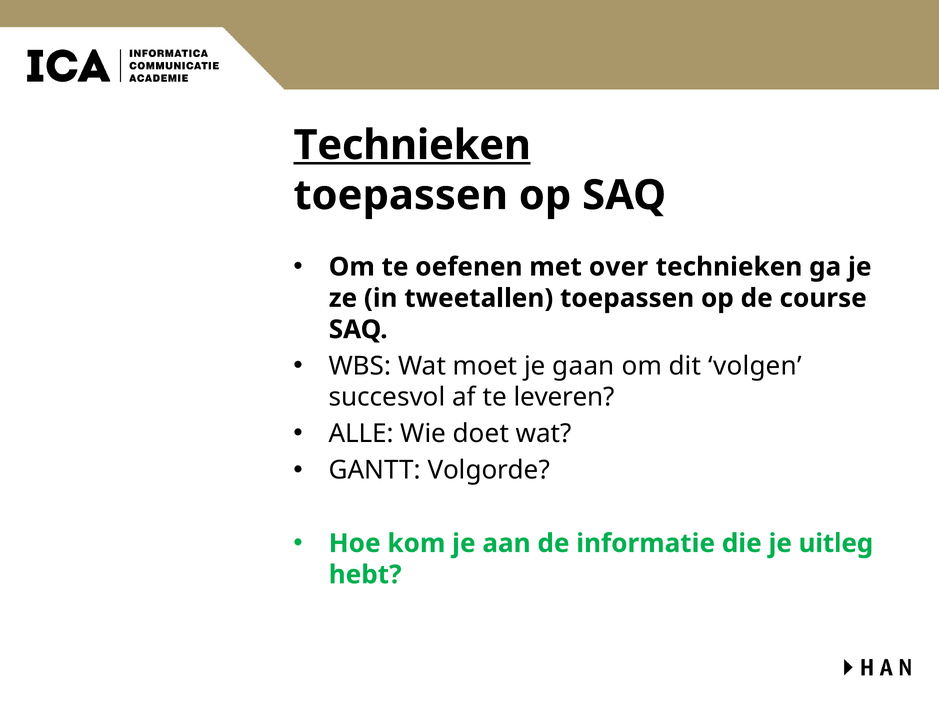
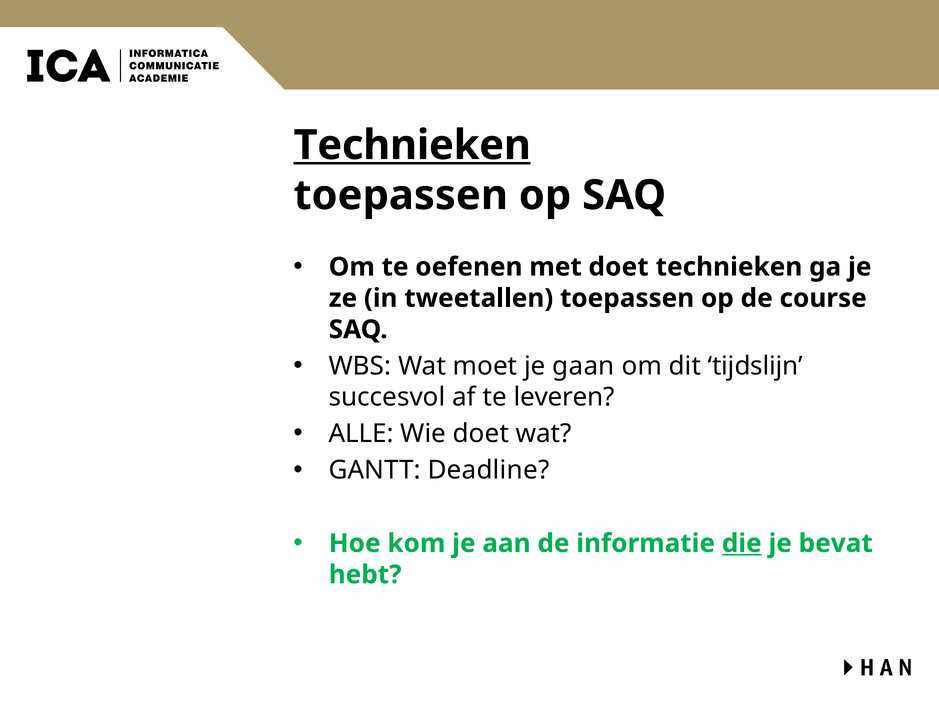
met over: over -> doet
volgen: volgen -> tijdslijn
Volgorde: Volgorde -> Deadline
die underline: none -> present
uitleg: uitleg -> bevat
